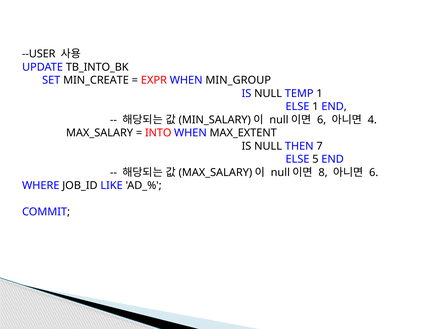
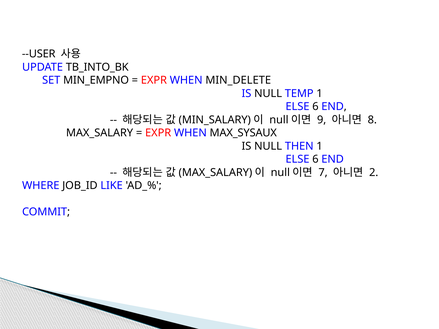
MIN_CREATE: MIN_CREATE -> MIN_EMPNO
MIN_GROUP: MIN_GROUP -> MIN_DELETE
1 at (315, 107): 1 -> 6
6 at (322, 120): 6 -> 9
4: 4 -> 8
INTO at (158, 133): INTO -> EXPR
MAX_EXTENT: MAX_EXTENT -> MAX_SYSAUX
THEN 7: 7 -> 1
5 at (315, 159): 5 -> 6
8: 8 -> 7
6 at (374, 173): 6 -> 2
